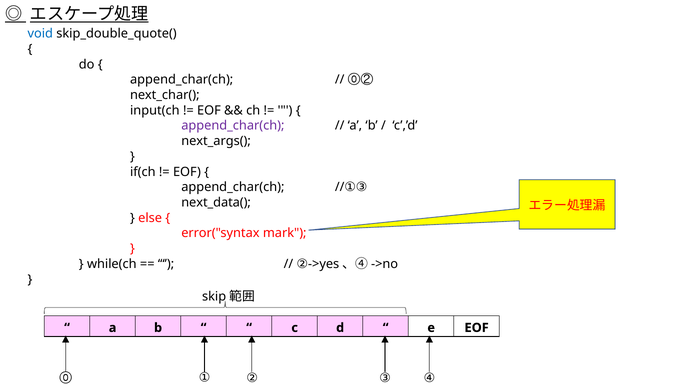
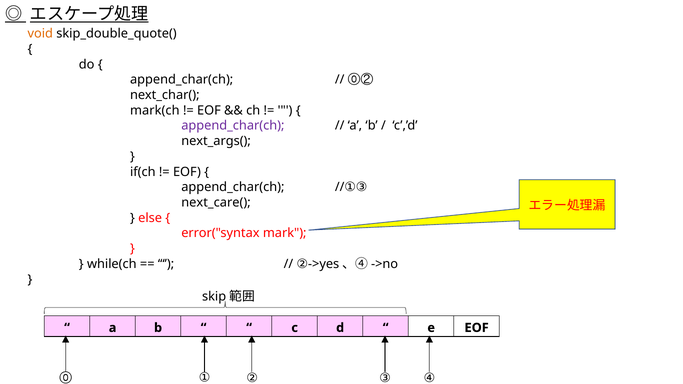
void colour: blue -> orange
input(ch: input(ch -> mark(ch
next_data(: next_data( -> next_care(
